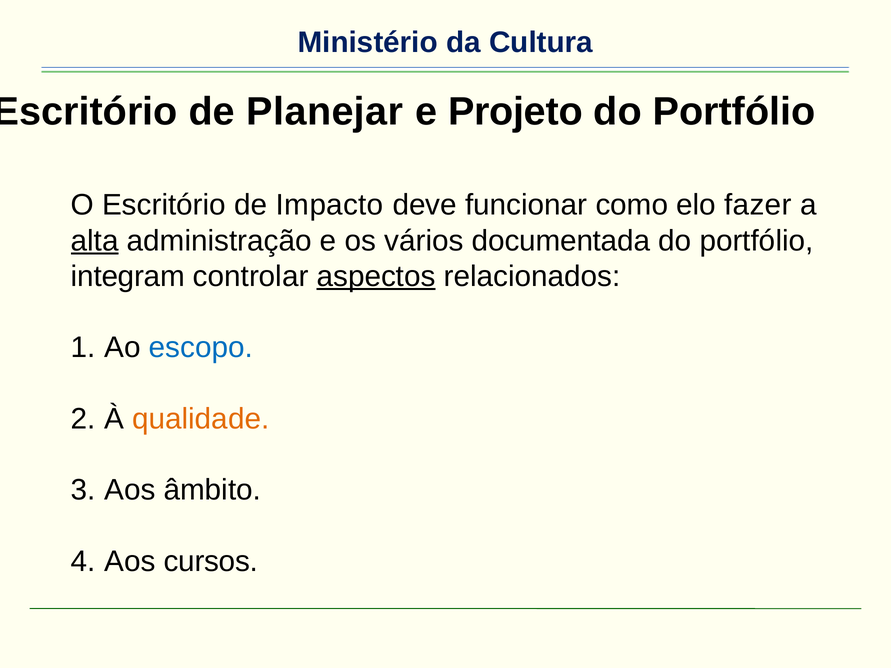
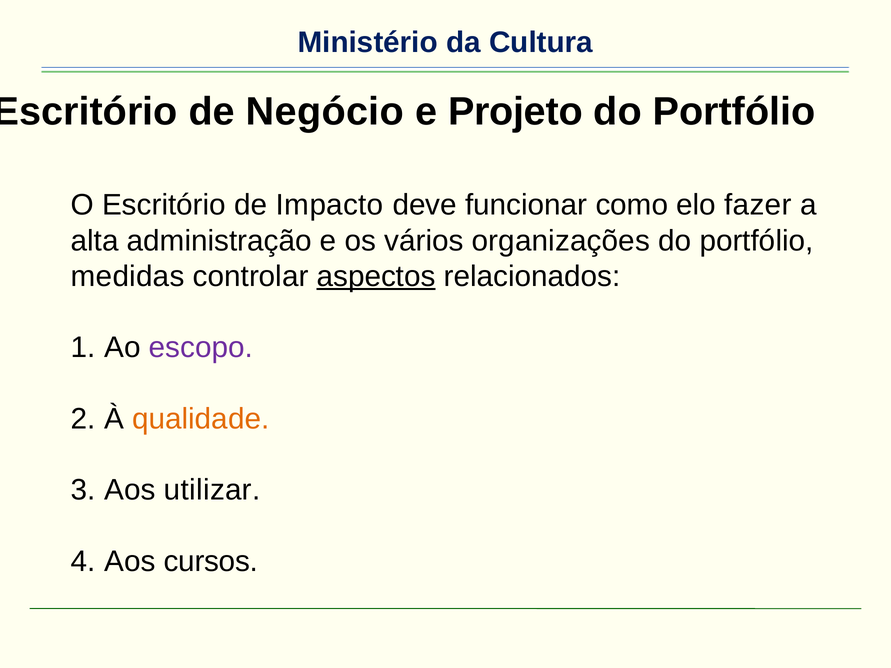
Planejar: Planejar -> Negócio
alta underline: present -> none
documentada: documentada -> organizações
integram: integram -> medidas
escopo colour: blue -> purple
âmbito: âmbito -> utilizar
